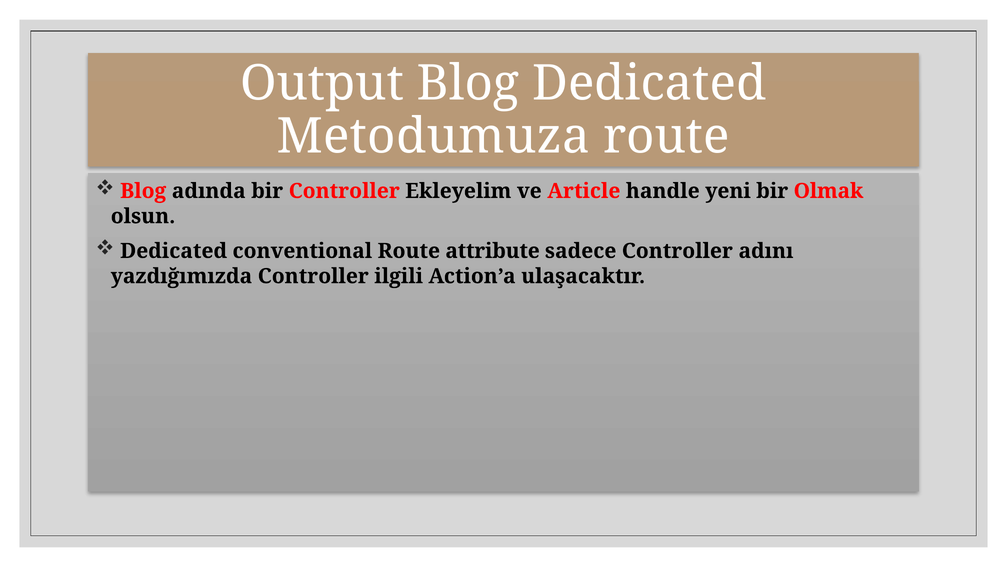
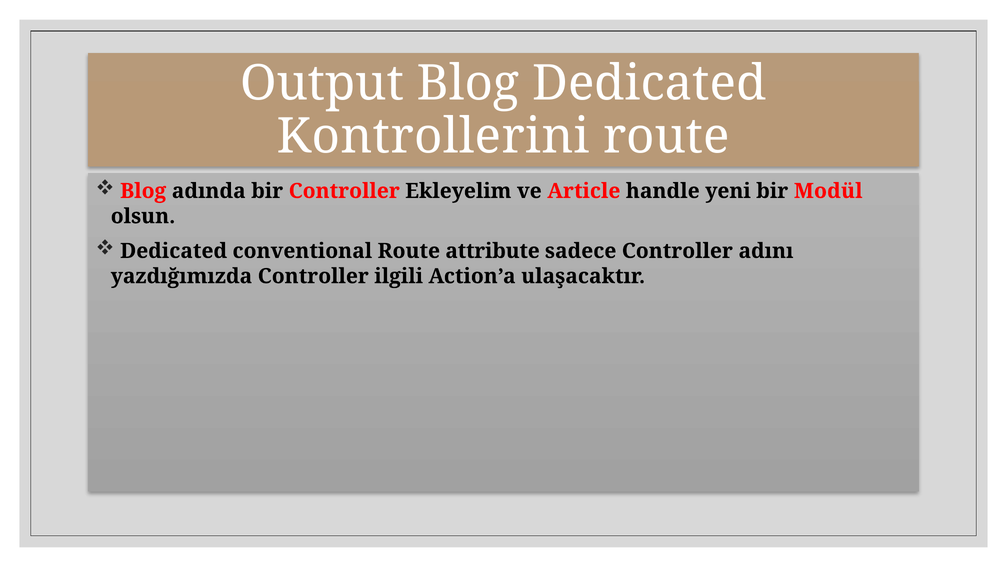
Metodumuza: Metodumuza -> Kontrollerini
Olmak: Olmak -> Modül
